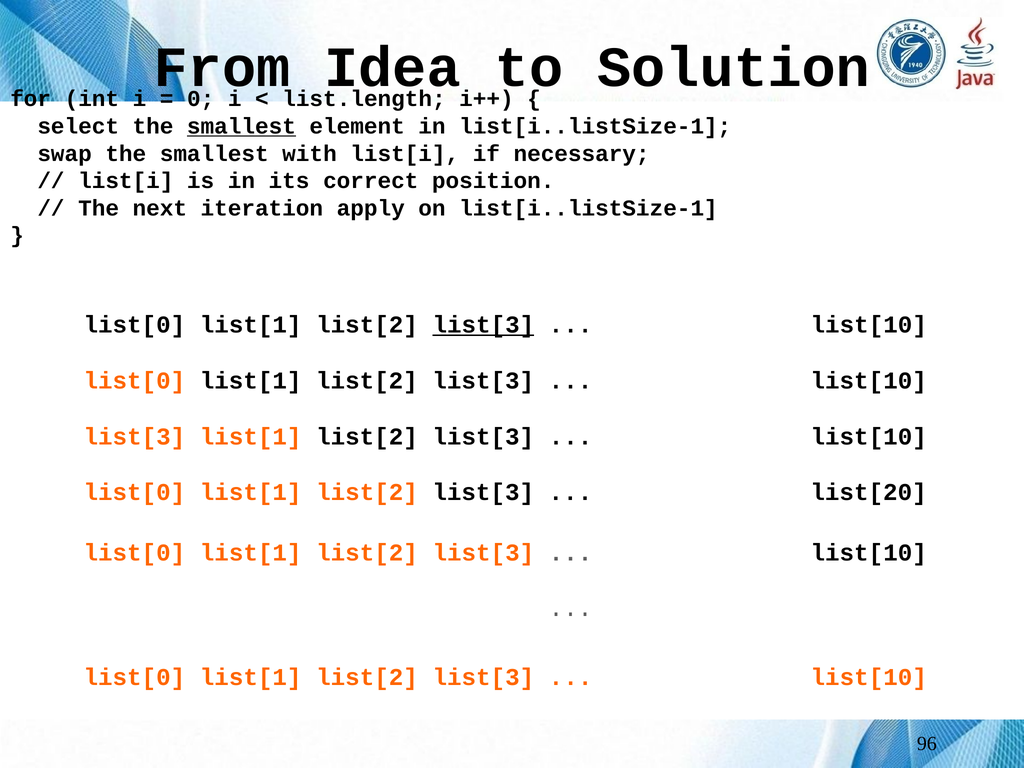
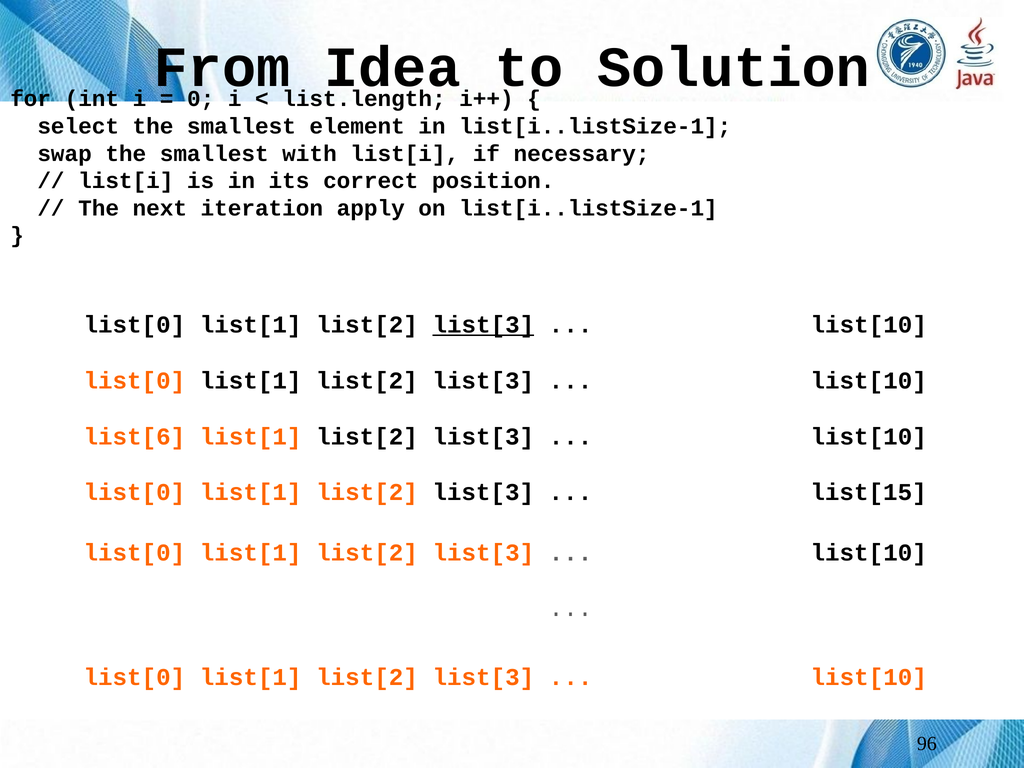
smallest at (241, 126) underline: present -> none
list[3 at (134, 437): list[3 -> list[6
list[20: list[20 -> list[15
